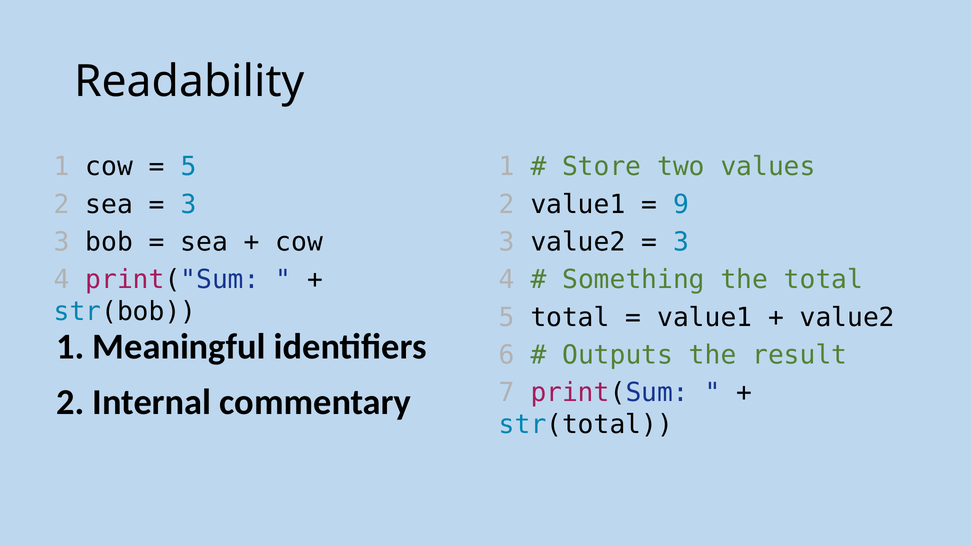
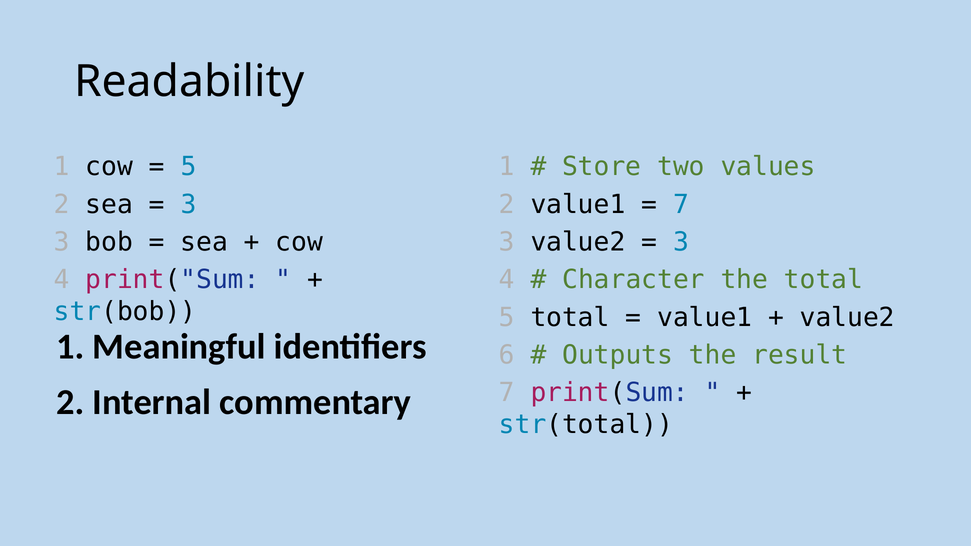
9 at (681, 204): 9 -> 7
Something: Something -> Character
